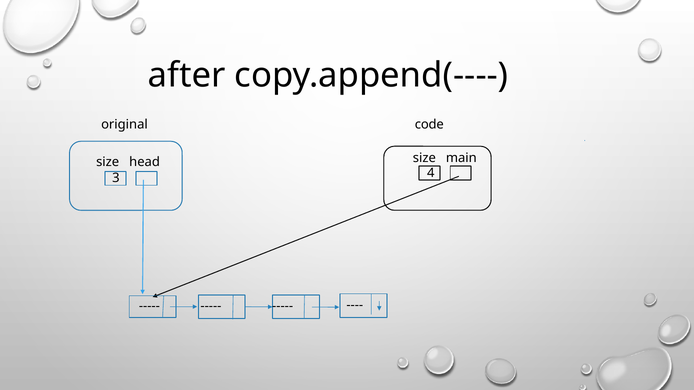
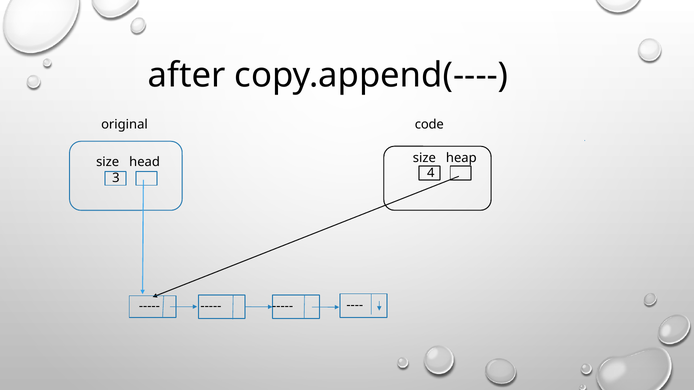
main: main -> heap
